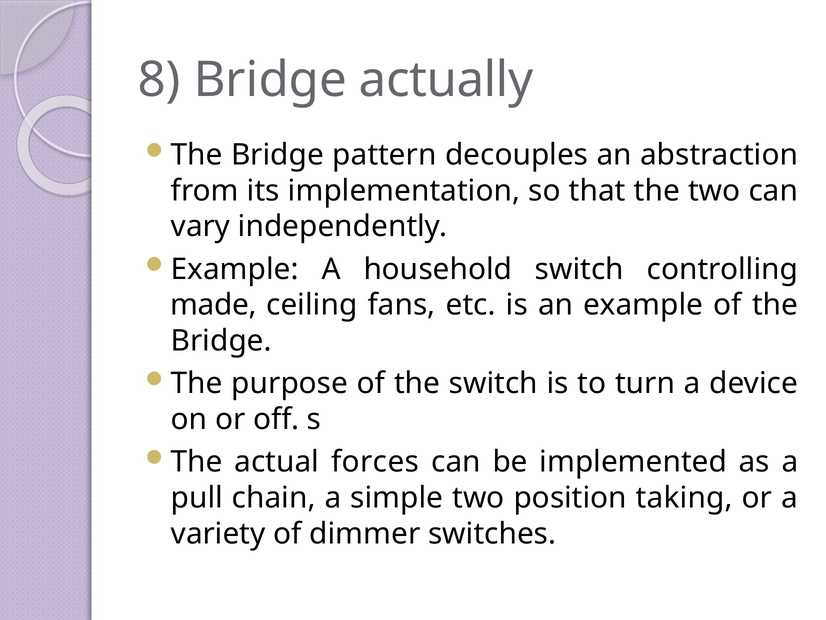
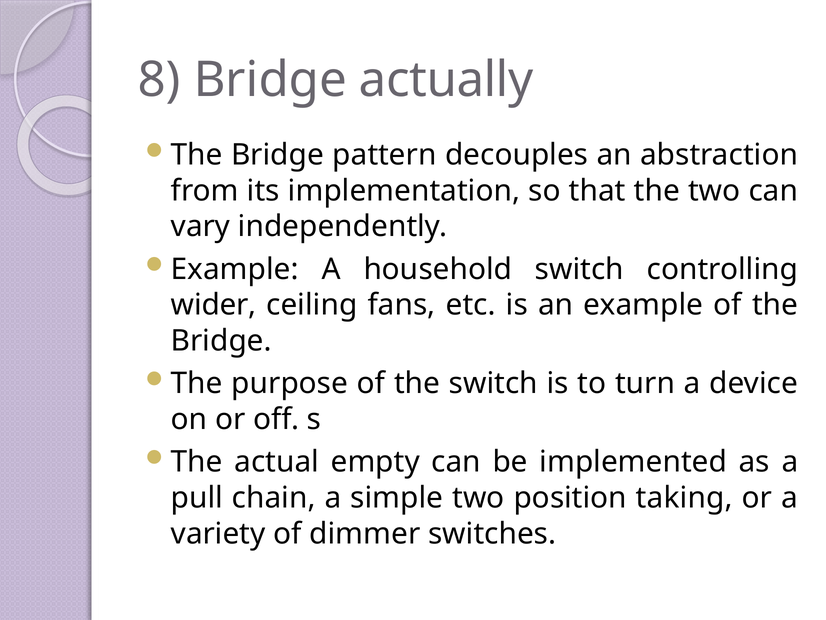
made: made -> wider
forces: forces -> empty
